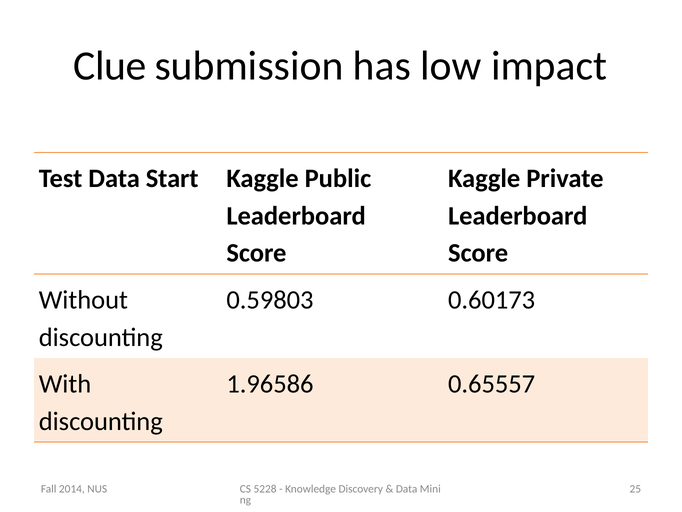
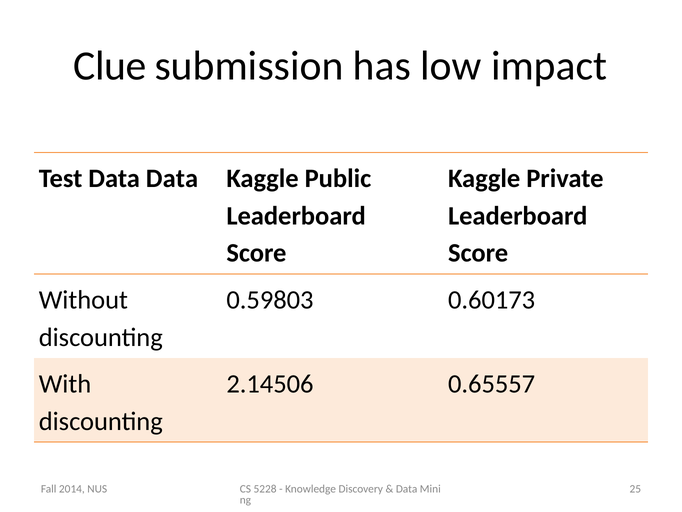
Data Start: Start -> Data
1.96586: 1.96586 -> 2.14506
